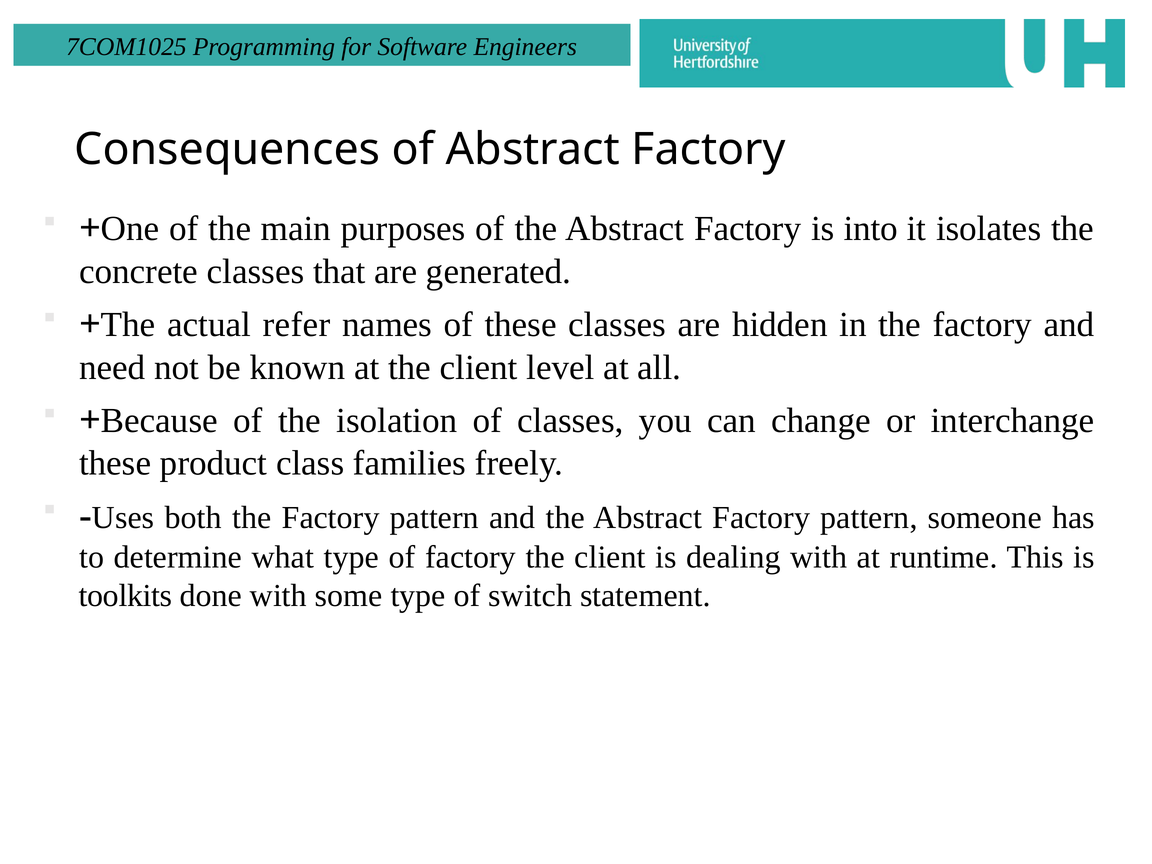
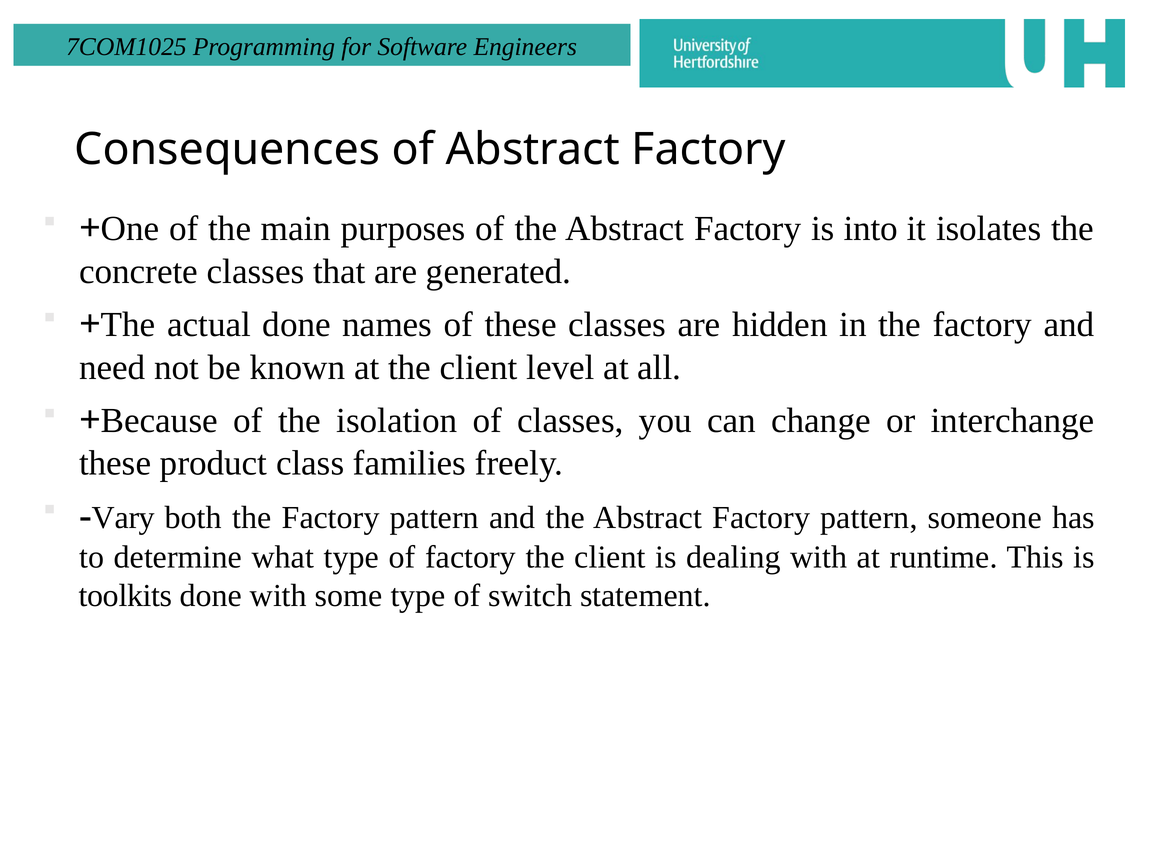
actual refer: refer -> done
Uses: Uses -> Vary
